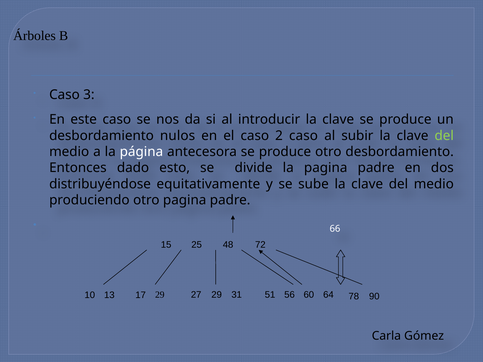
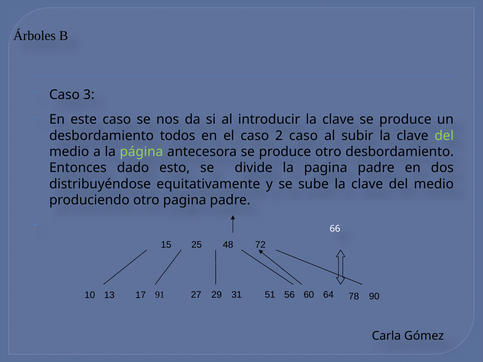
nulos: nulos -> todos
página colour: white -> light green
17 29: 29 -> 91
